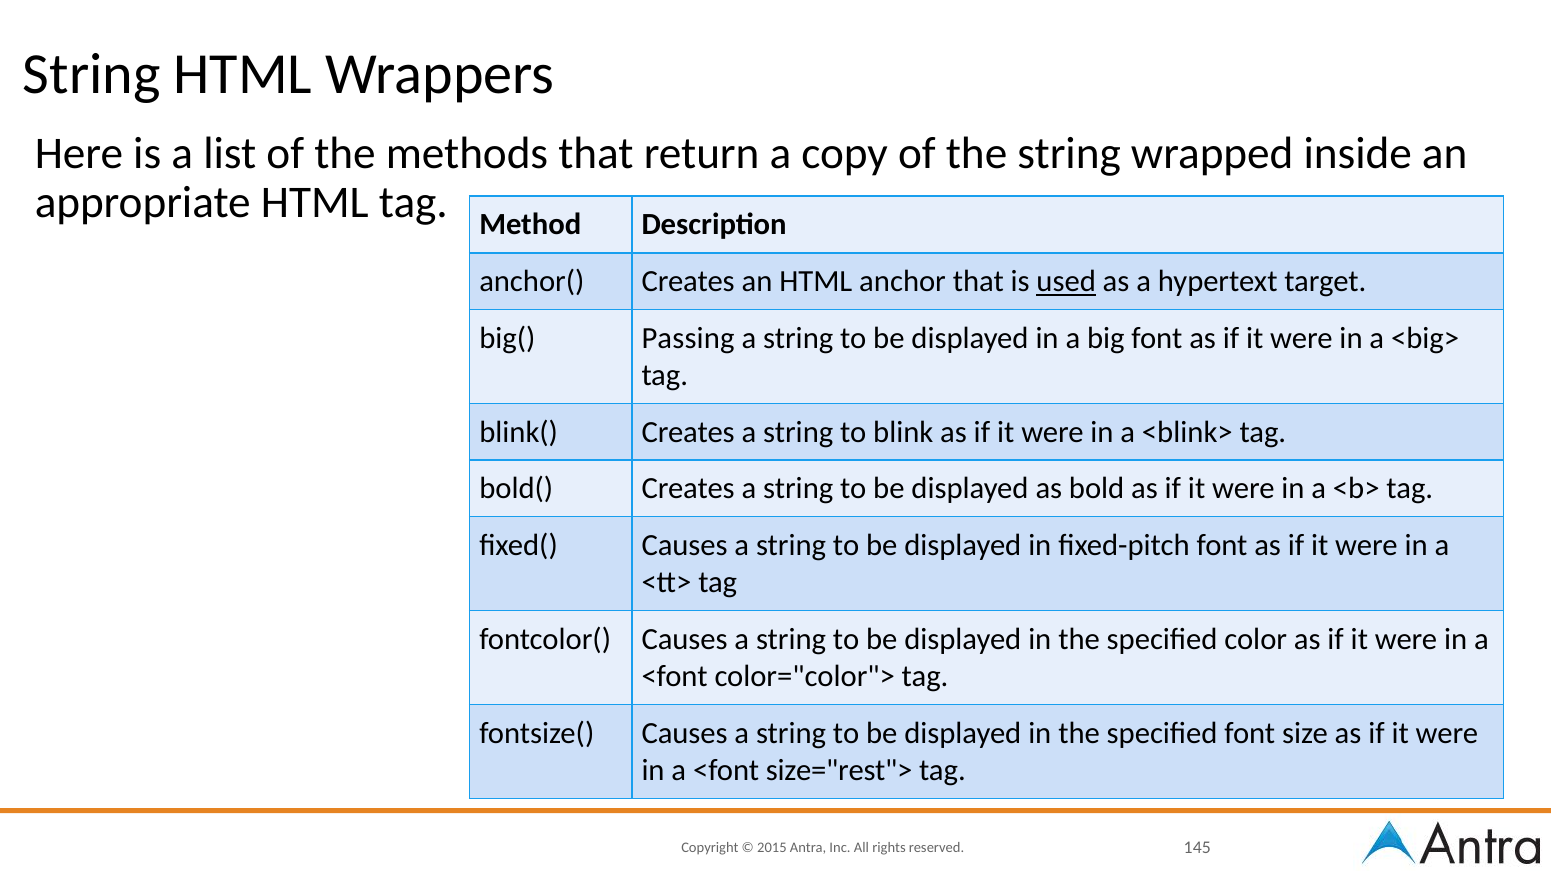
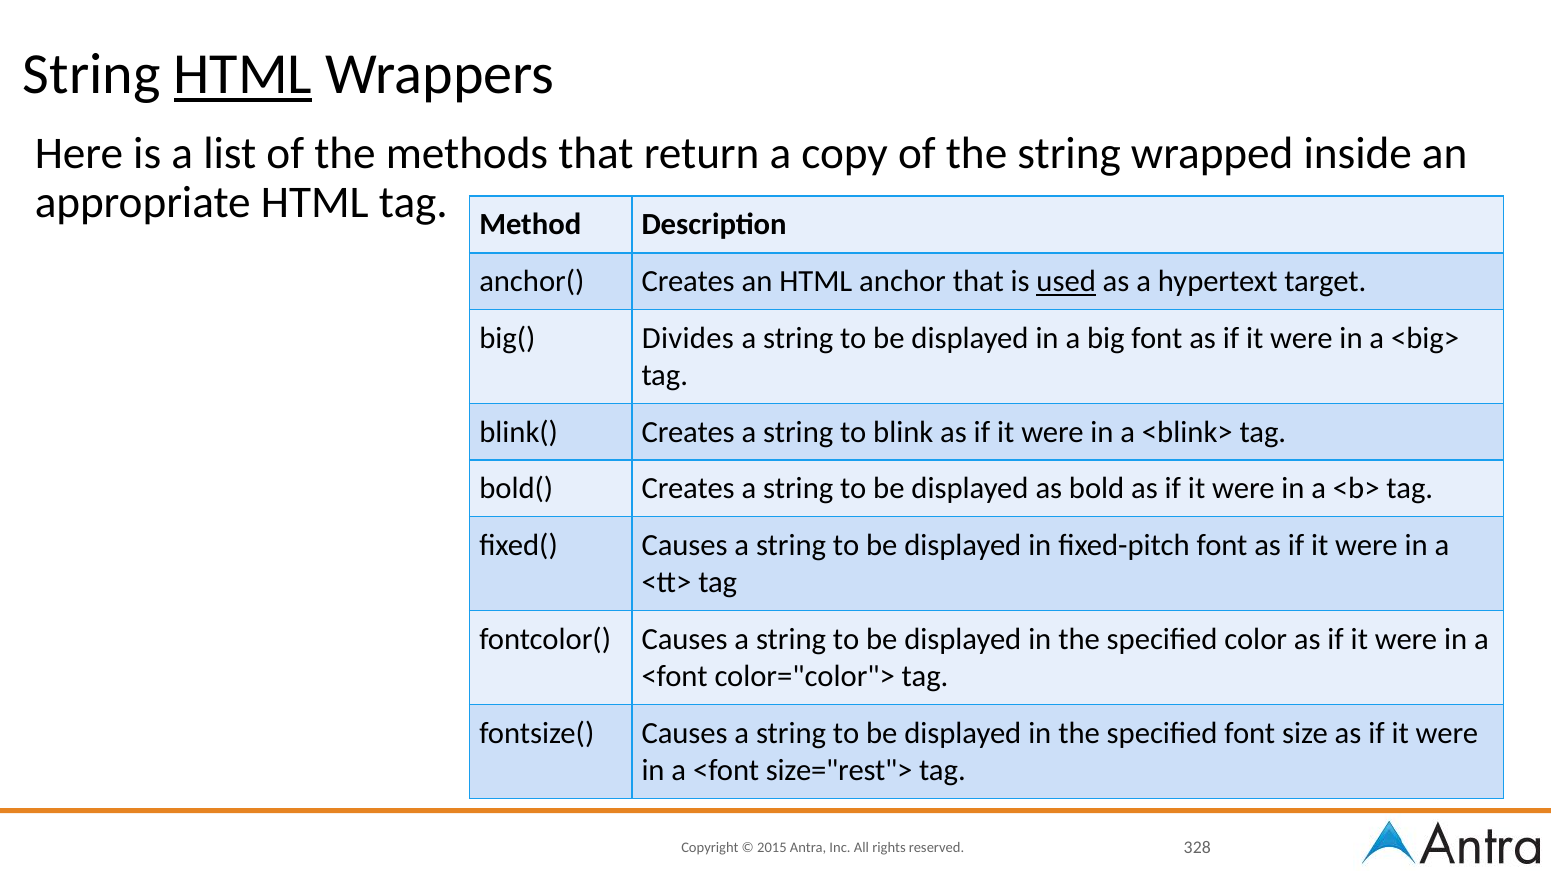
HTML at (243, 75) underline: none -> present
Passing: Passing -> Divides
145: 145 -> 328
